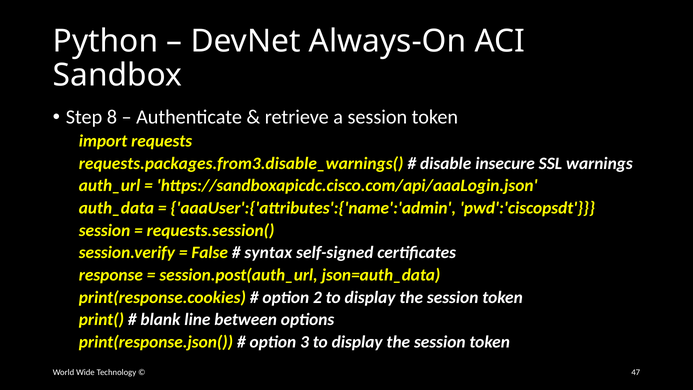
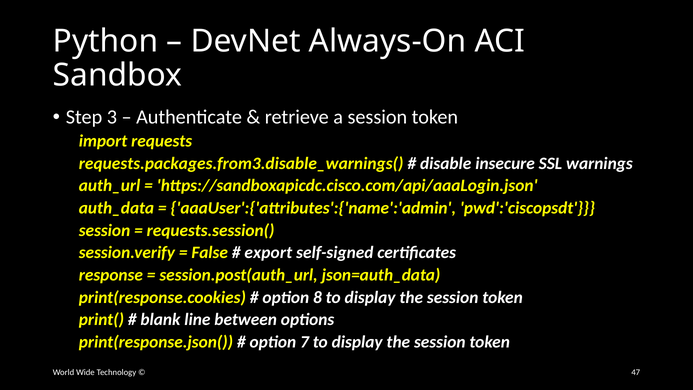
8: 8 -> 3
syntax: syntax -> export
2: 2 -> 8
3: 3 -> 7
